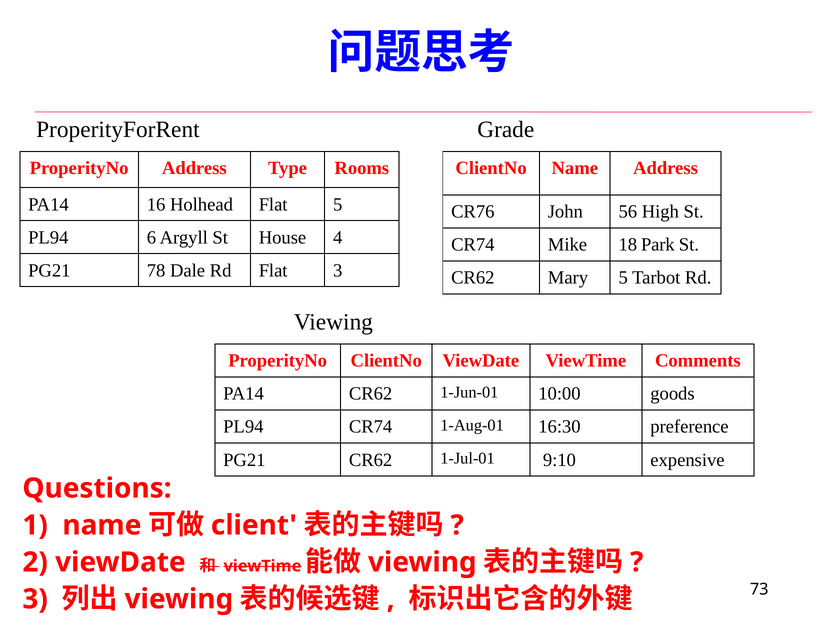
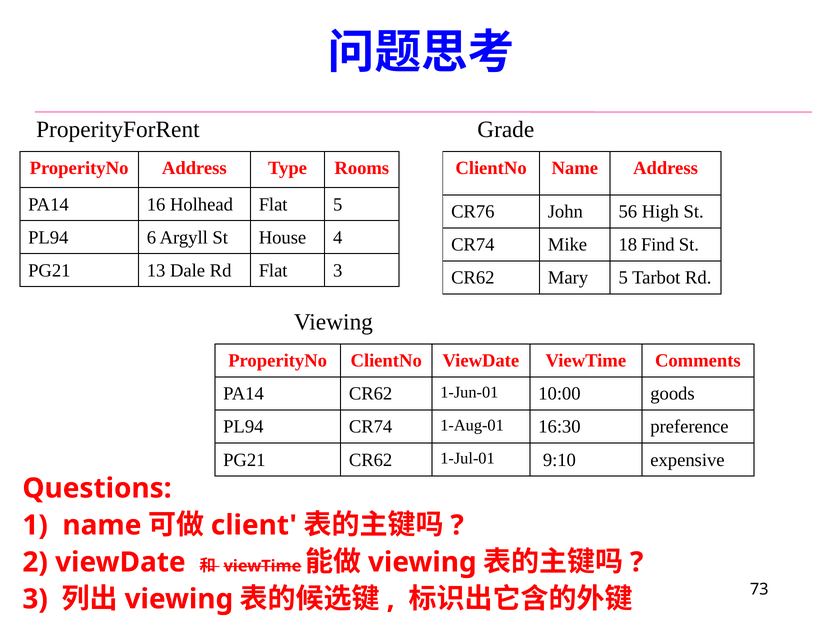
Park: Park -> Find
78: 78 -> 13
